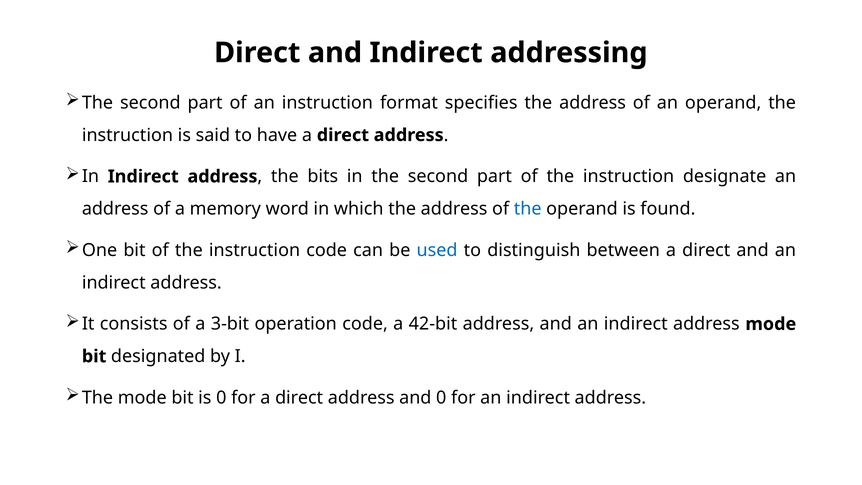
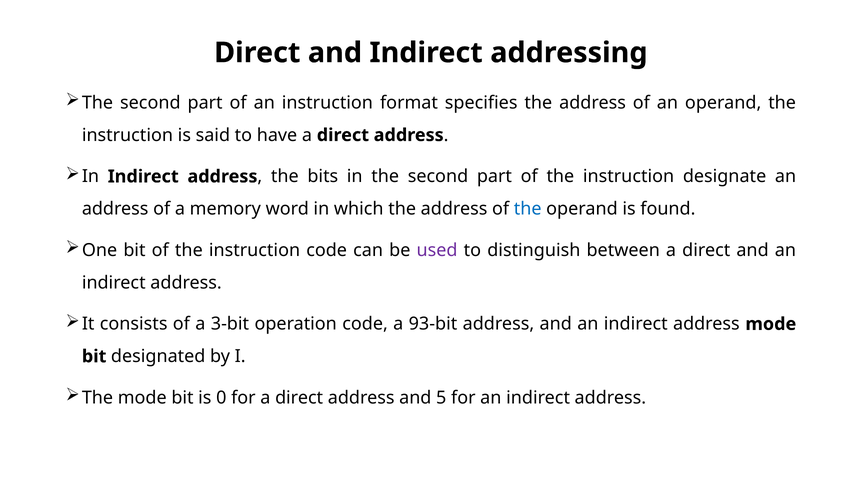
used colour: blue -> purple
42-bit: 42-bit -> 93-bit
and 0: 0 -> 5
